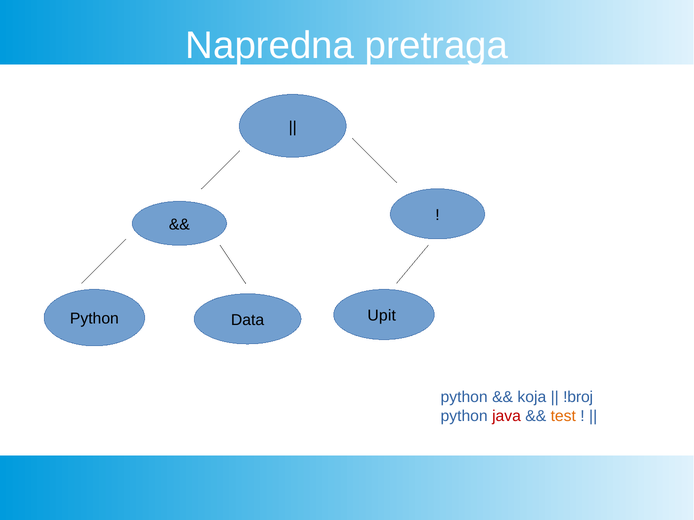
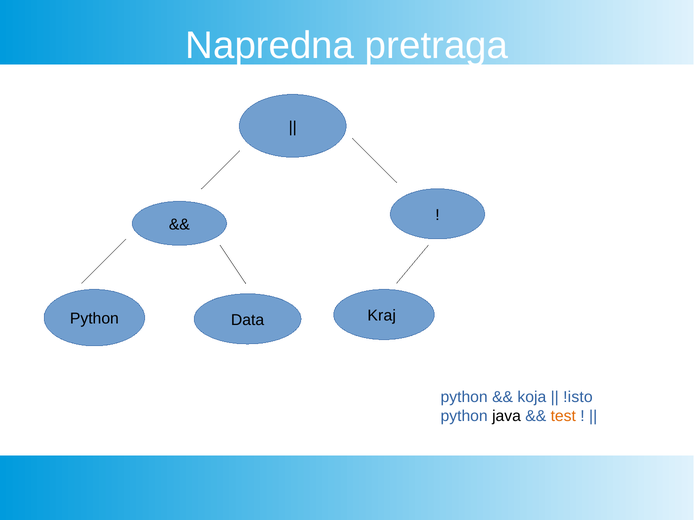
Upit: Upit -> Kraj
!broj: !broj -> !isto
java colour: red -> black
